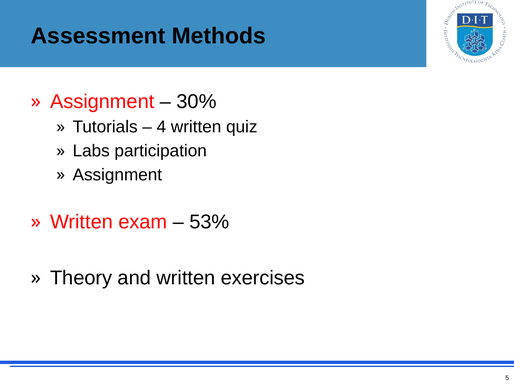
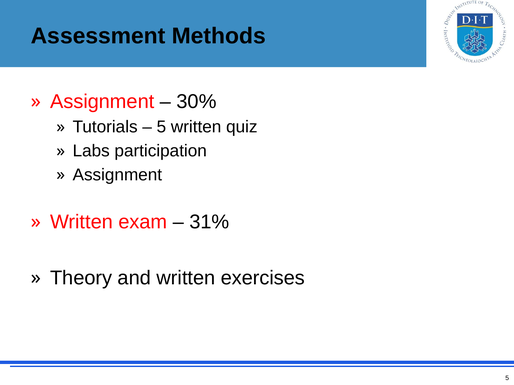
4 at (161, 127): 4 -> 5
53%: 53% -> 31%
